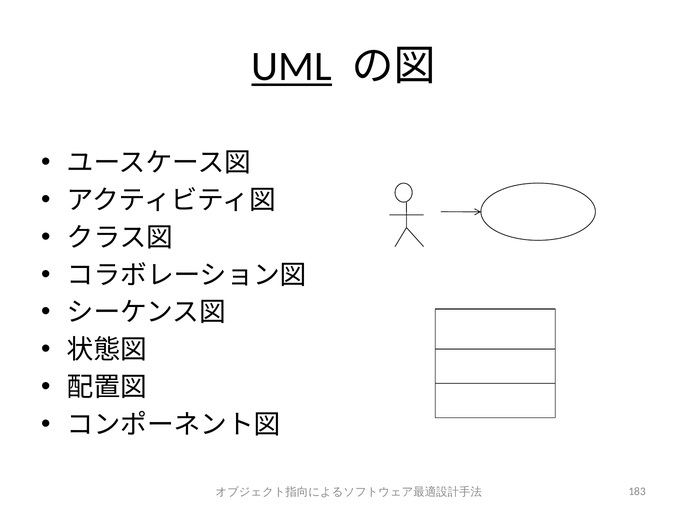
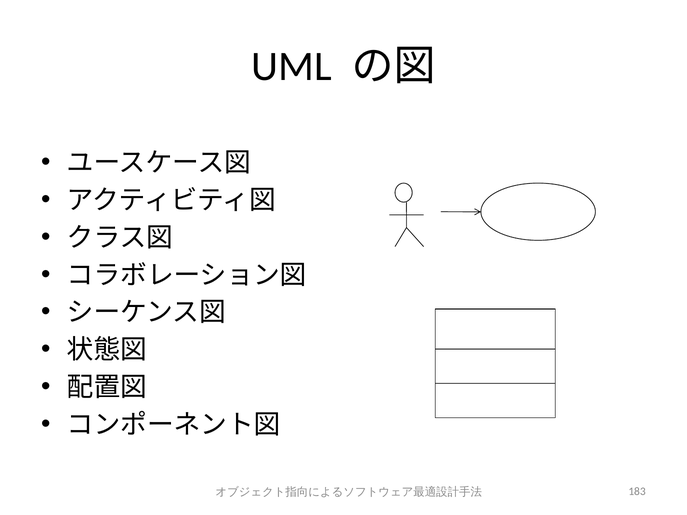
UML underline: present -> none
